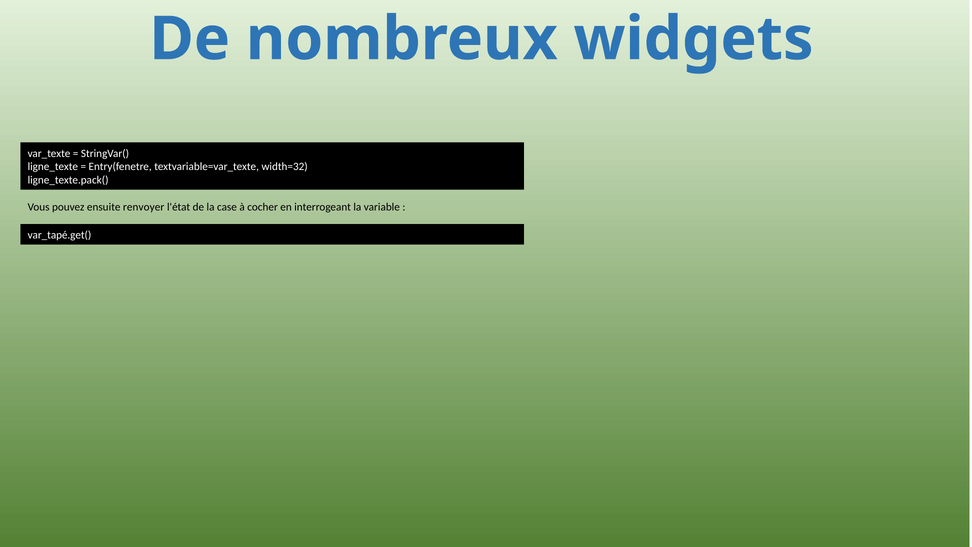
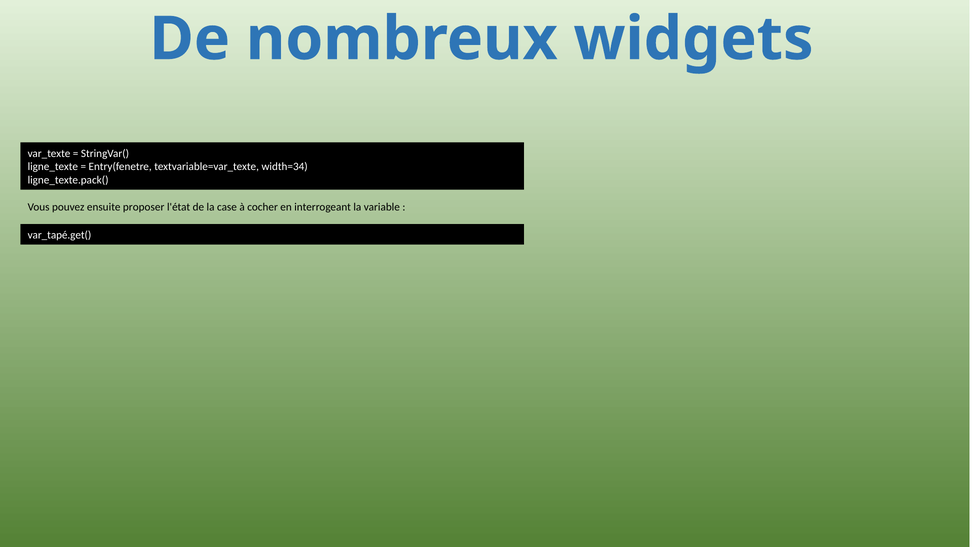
width=32: width=32 -> width=34
renvoyer: renvoyer -> proposer
